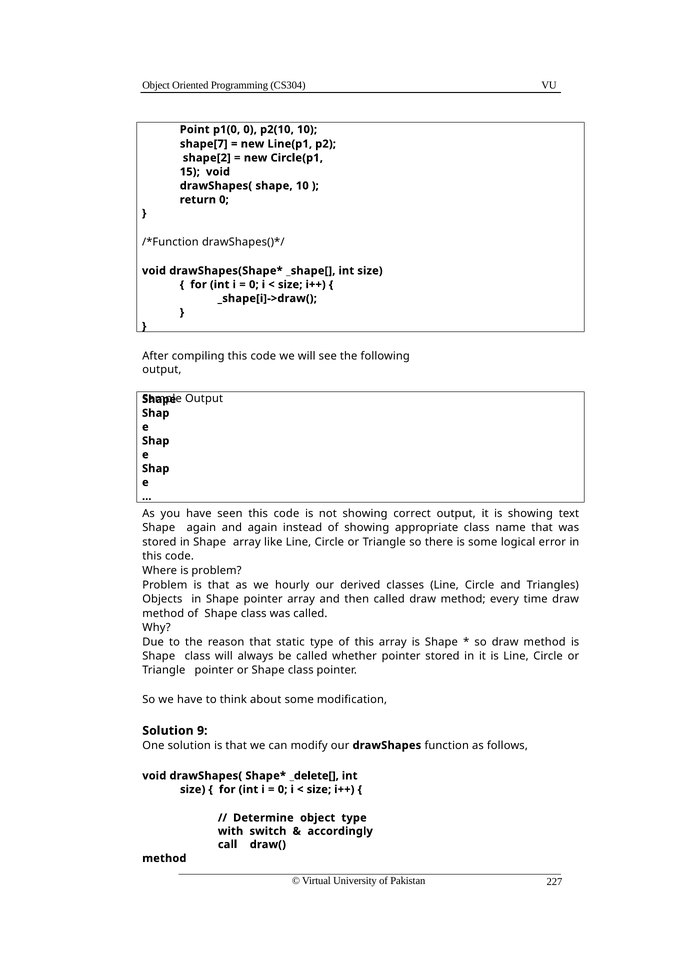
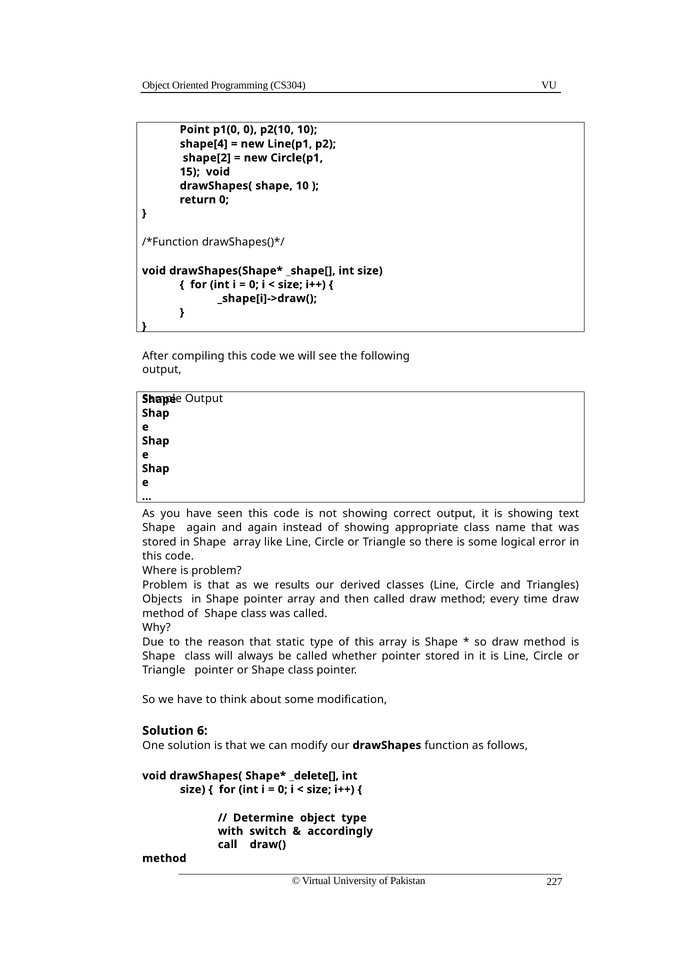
shape[7: shape[7 -> shape[4
hourly: hourly -> results
9: 9 -> 6
